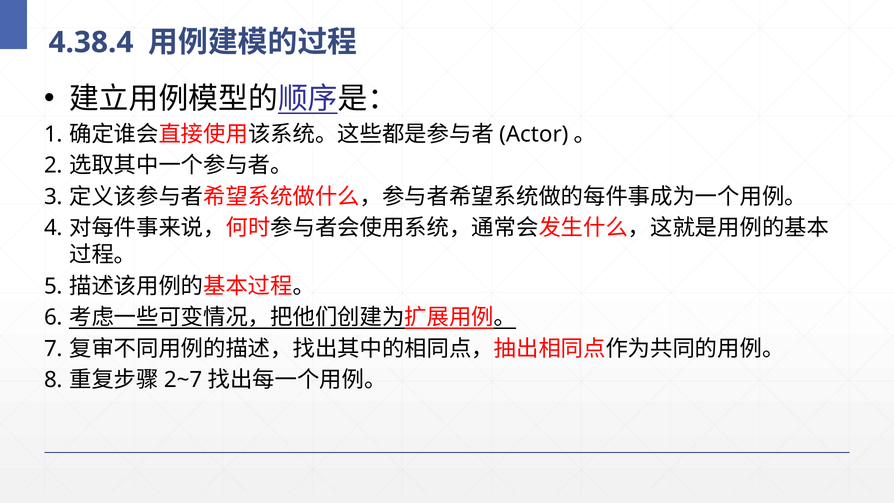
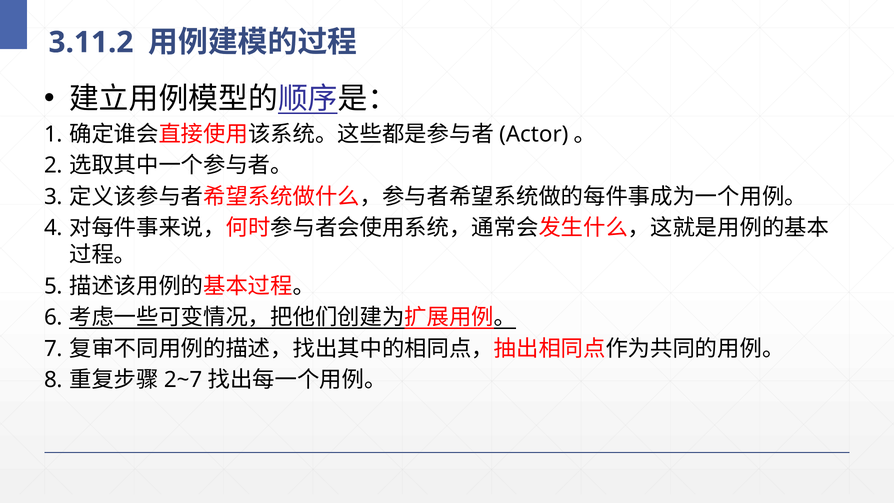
4.38.4: 4.38.4 -> 3.11.2
